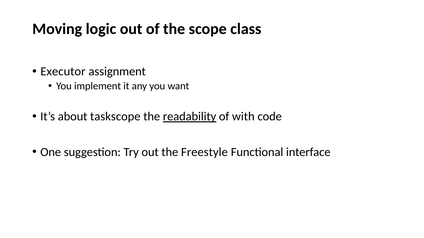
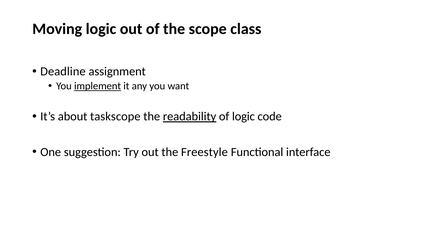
Executor: Executor -> Deadline
implement underline: none -> present
of with: with -> logic
